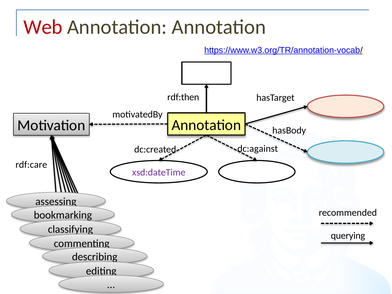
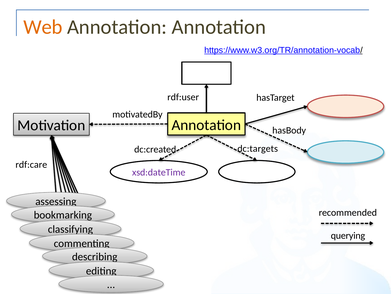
Web colour: red -> orange
rdf:then: rdf:then -> rdf:user
dc:against: dc:against -> dc:targets
